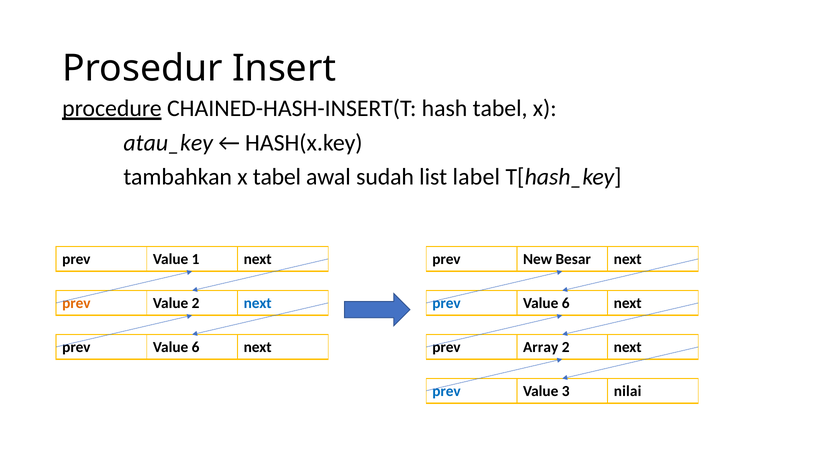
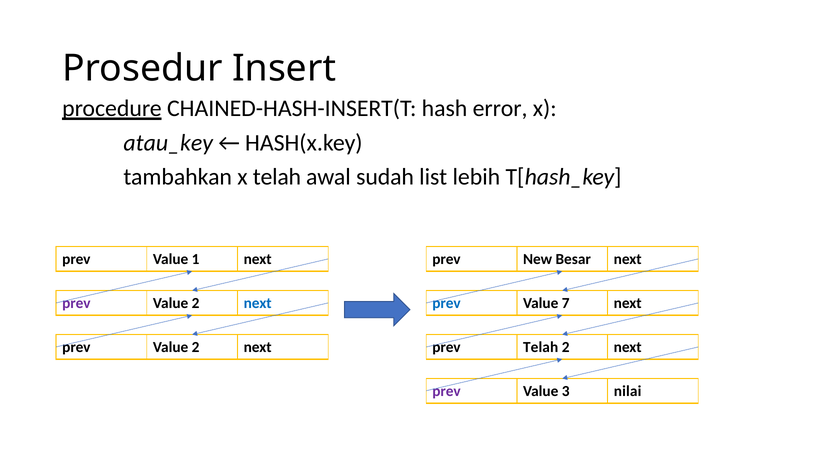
hash tabel: tabel -> error
x tabel: tabel -> telah
label: label -> lebih
prev at (76, 303) colour: orange -> purple
6 at (566, 303): 6 -> 7
6 at (196, 347): 6 -> 2
prev Array: Array -> Telah
prev at (446, 391) colour: blue -> purple
